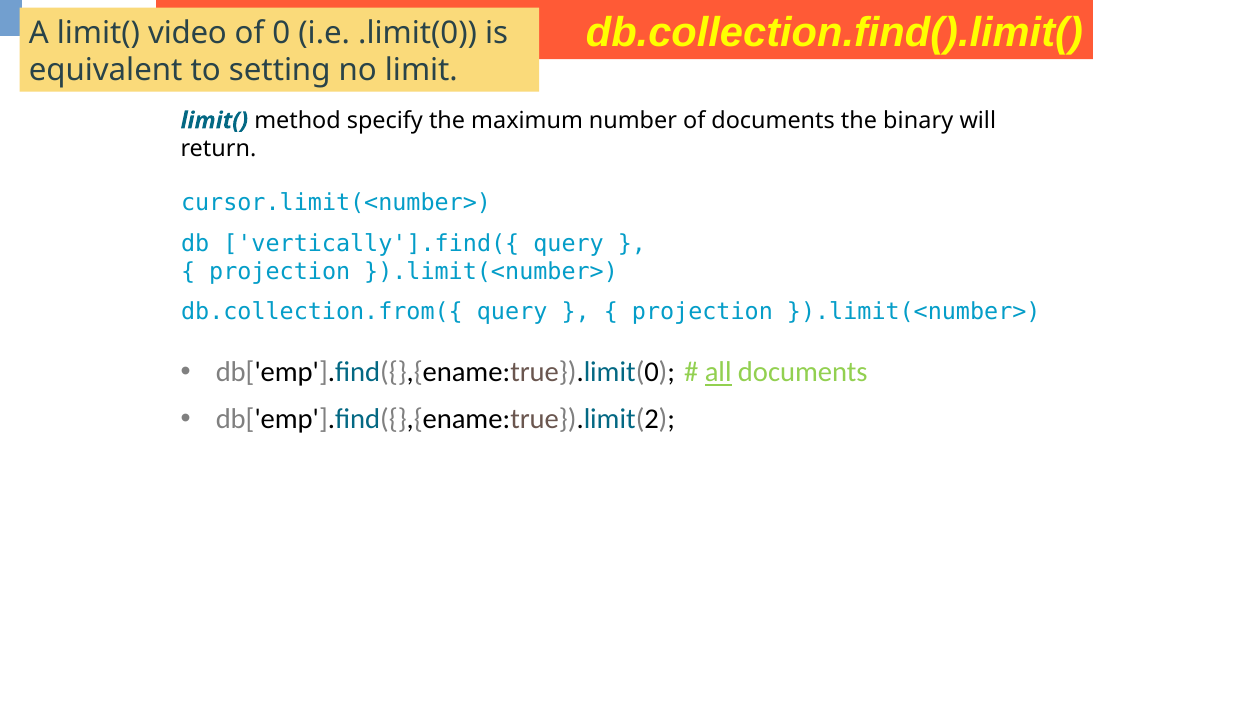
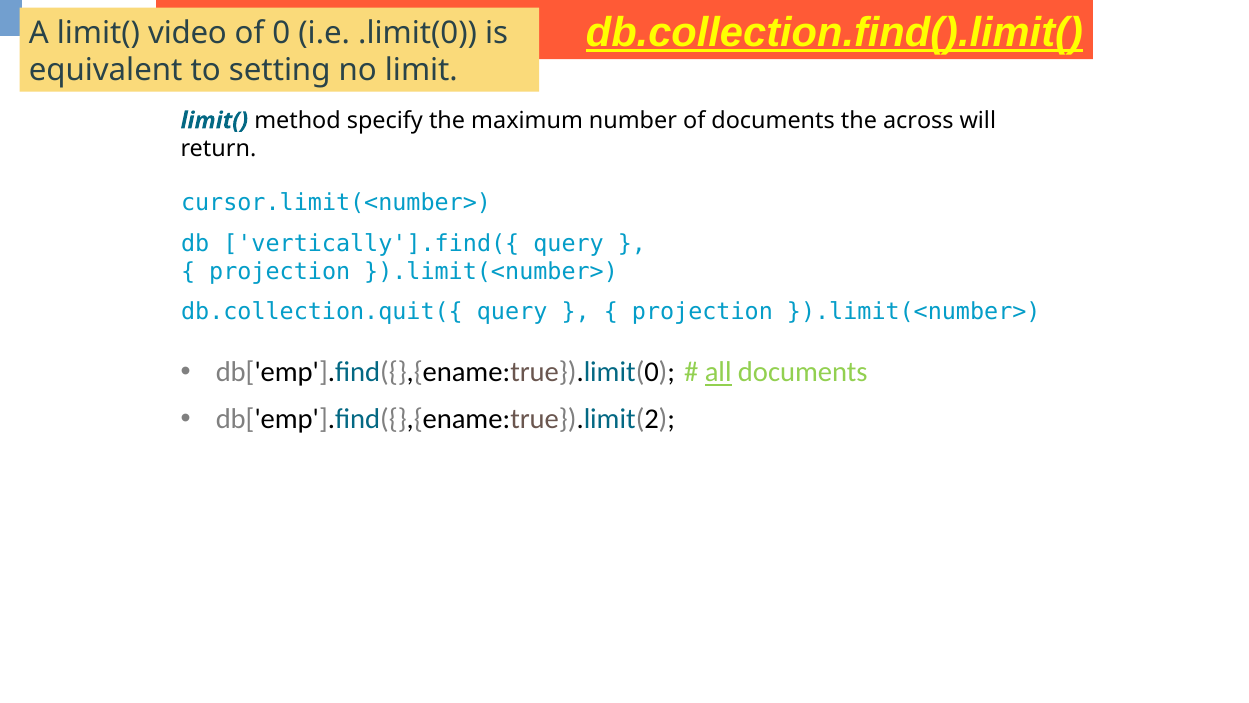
db.collection.find().limit( underline: none -> present
binary: binary -> across
db.collection.from({: db.collection.from({ -> db.collection.quit({
